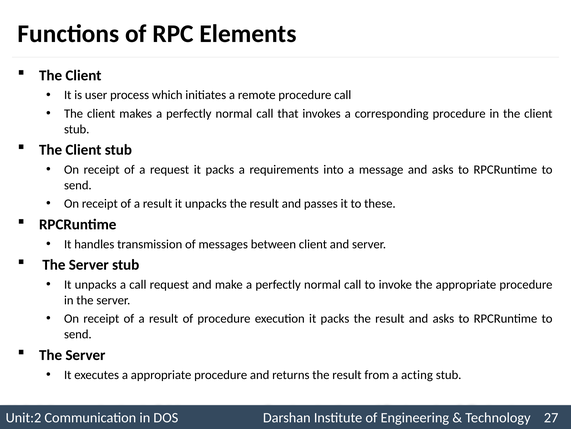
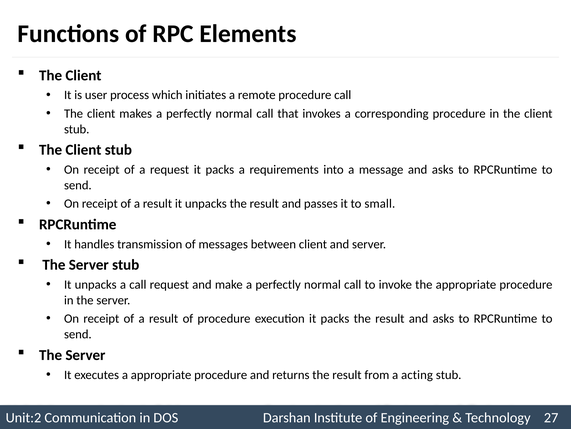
these: these -> small
